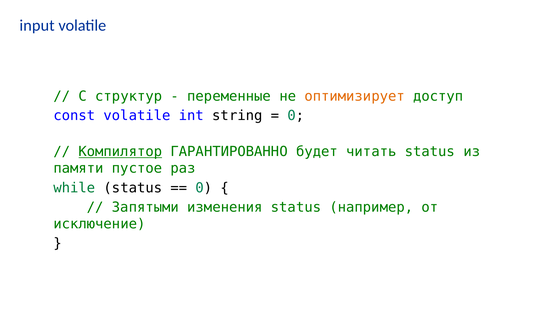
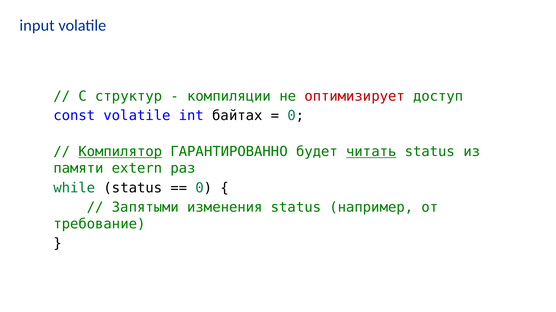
переменные: переменные -> компиляции
оптимизирует colour: orange -> red
string: string -> байтах
читать underline: none -> present
пустое: пустое -> extern
исключение: исключение -> требование
